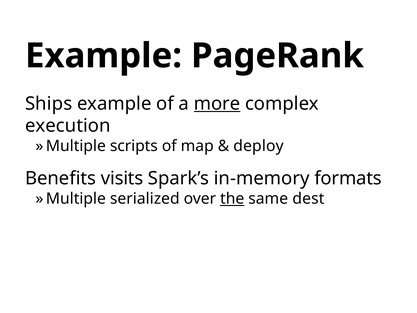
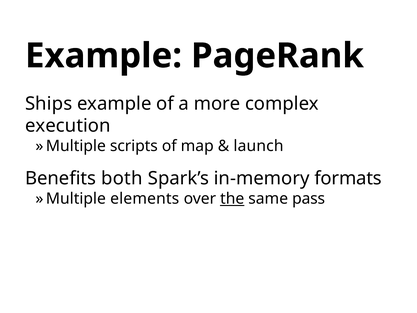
more underline: present -> none
deploy: deploy -> launch
visits: visits -> both
serialized: serialized -> elements
dest: dest -> pass
